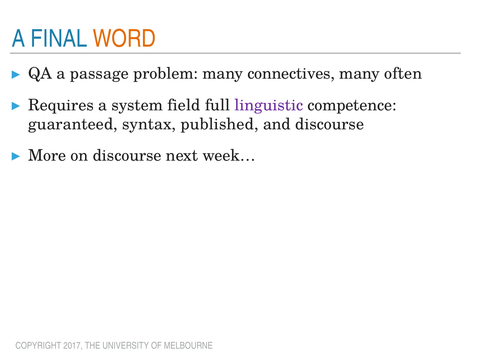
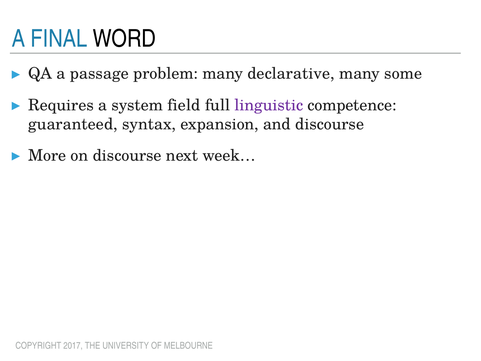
WORD colour: orange -> black
connectives: connectives -> declarative
often: often -> some
published: published -> expansion
